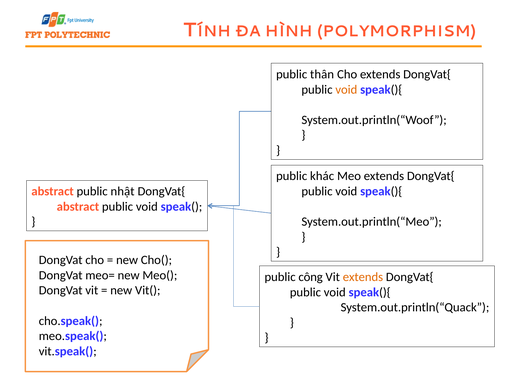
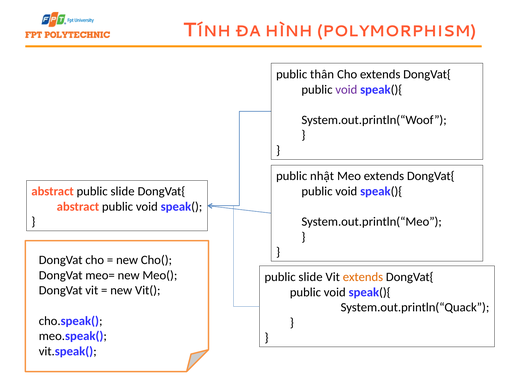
void at (346, 90) colour: orange -> purple
khác: khác -> nhật
abstract public nhật: nhật -> slide
công at (311, 277): công -> slide
